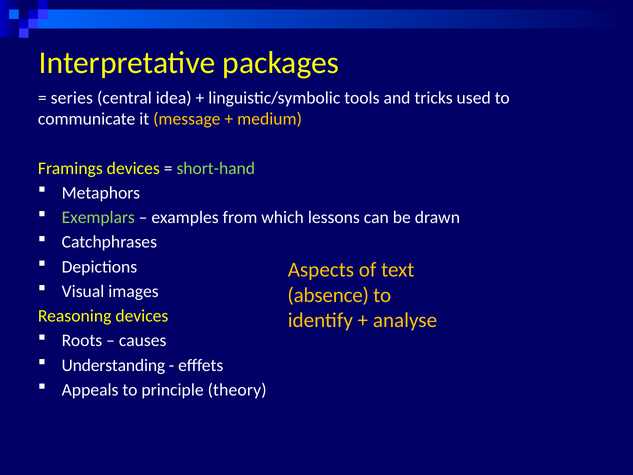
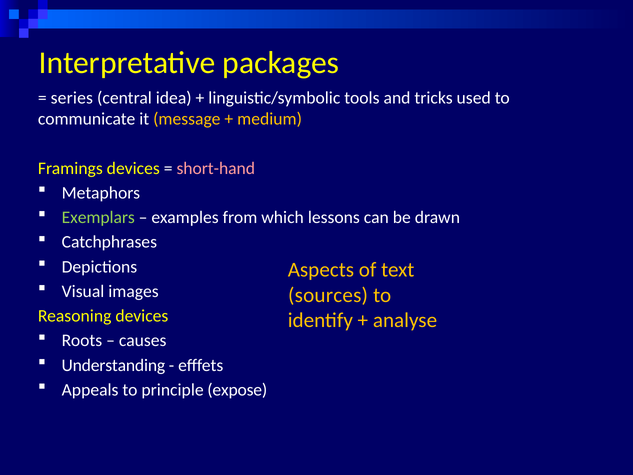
short-hand colour: light green -> pink
absence: absence -> sources
theory: theory -> expose
